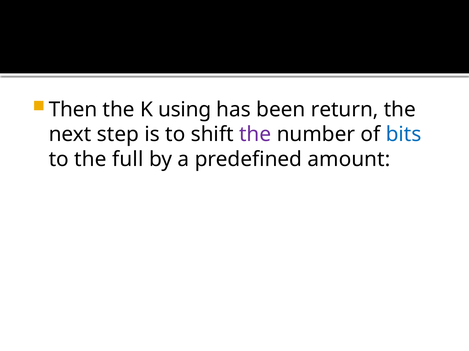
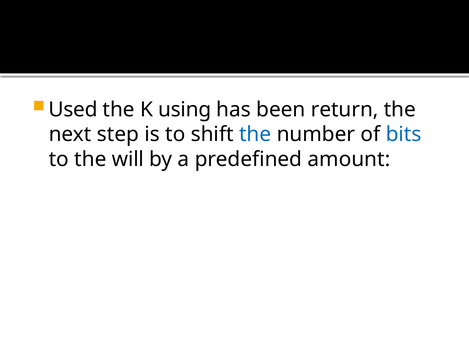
Then: Then -> Used
the at (255, 135) colour: purple -> blue
full: full -> will
